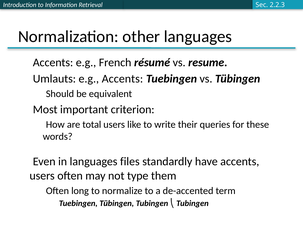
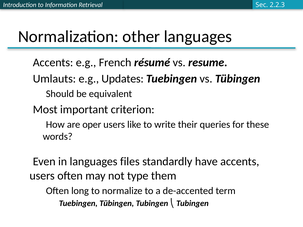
e.g Accents: Accents -> Updates
total: total -> oper
